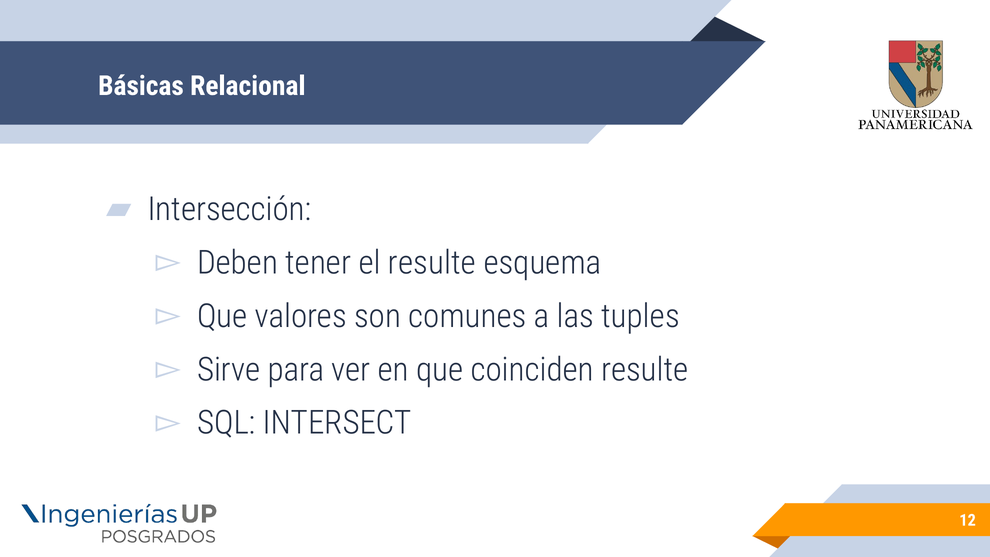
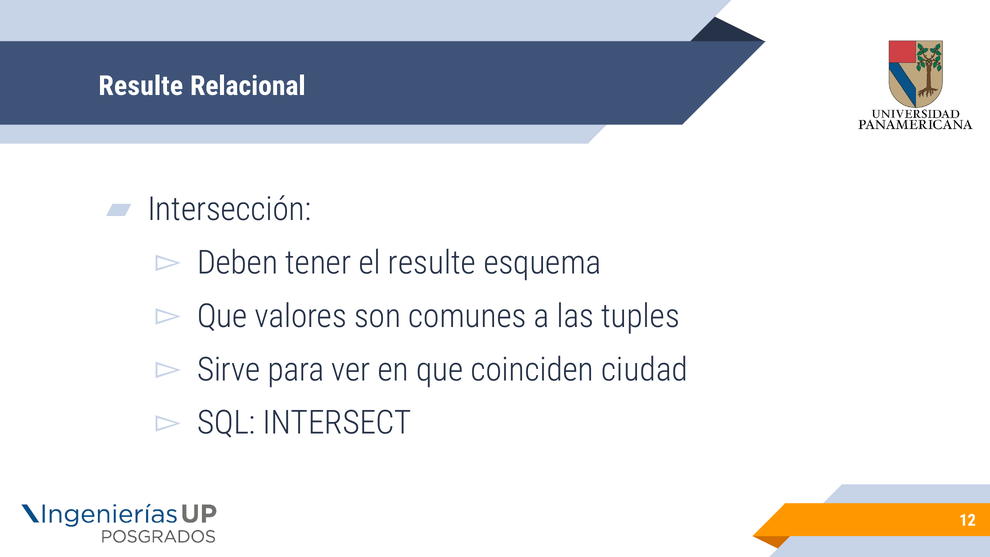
Básicas at (141, 86): Básicas -> Resulte
coinciden resulte: resulte -> ciudad
